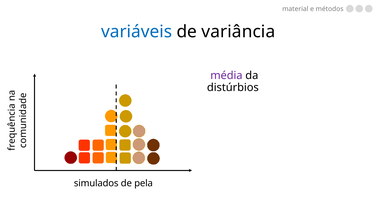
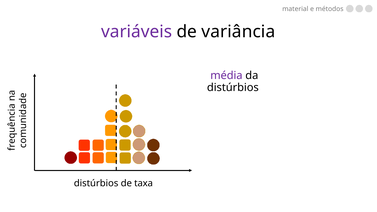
variáveis colour: blue -> purple
simulados at (96, 183): simulados -> distúrbios
pela: pela -> taxa
